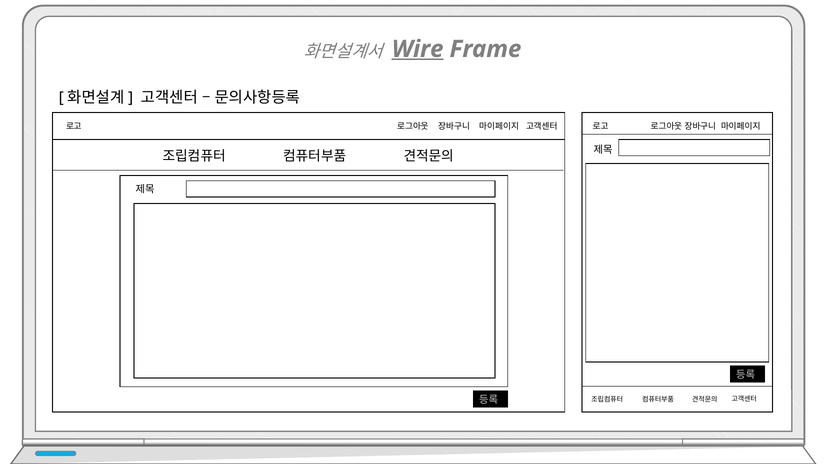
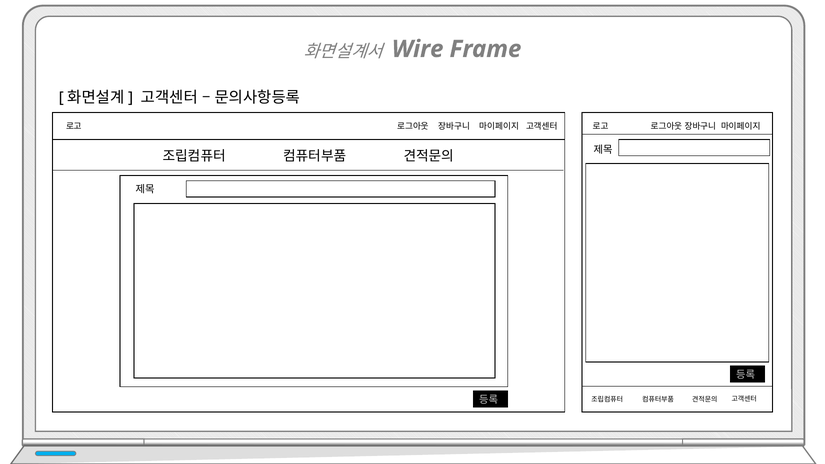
Wire underline: present -> none
